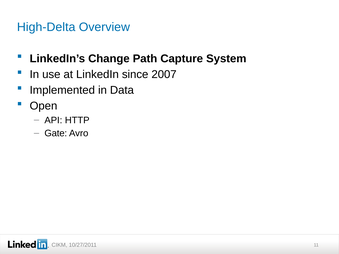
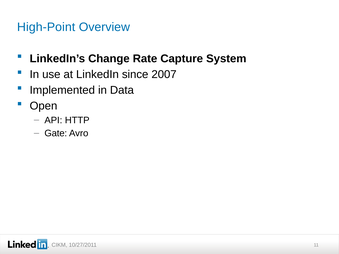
High-Delta: High-Delta -> High-Point
Path: Path -> Rate
